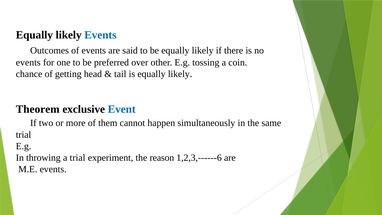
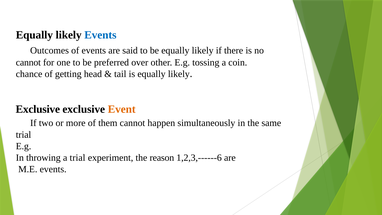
events at (28, 63): events -> cannot
Theorem at (38, 109): Theorem -> Exclusive
Event colour: blue -> orange
